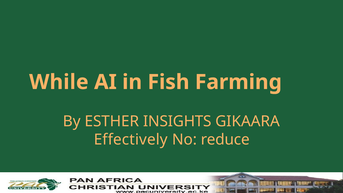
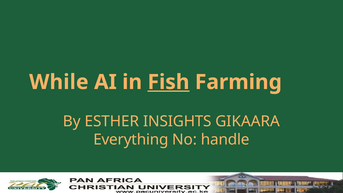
Fish underline: none -> present
Effectively: Effectively -> Everything
reduce: reduce -> handle
